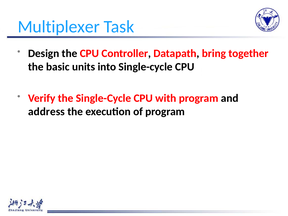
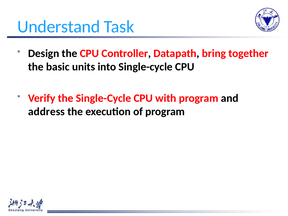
Multiplexer: Multiplexer -> Understand
